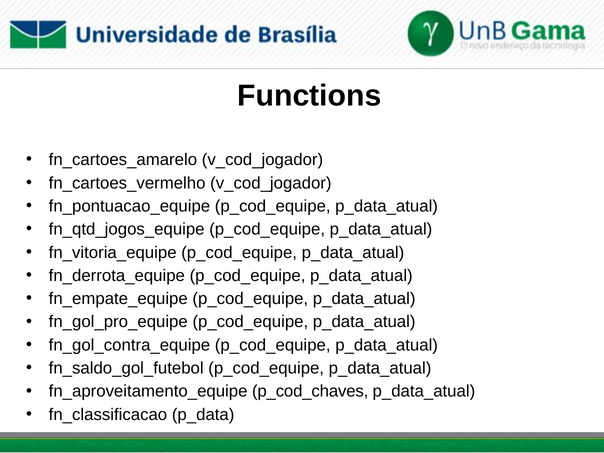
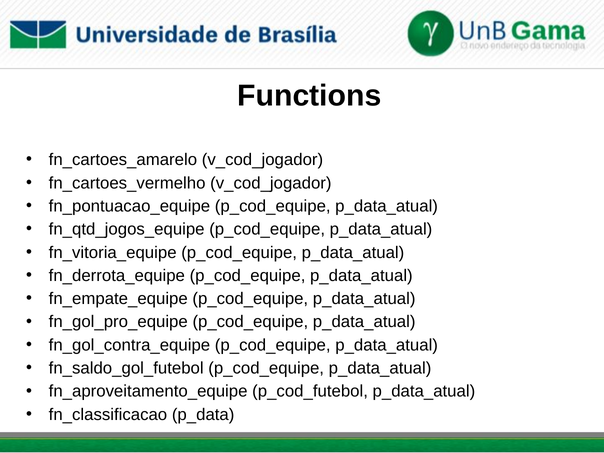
p_cod_chaves: p_cod_chaves -> p_cod_futebol
